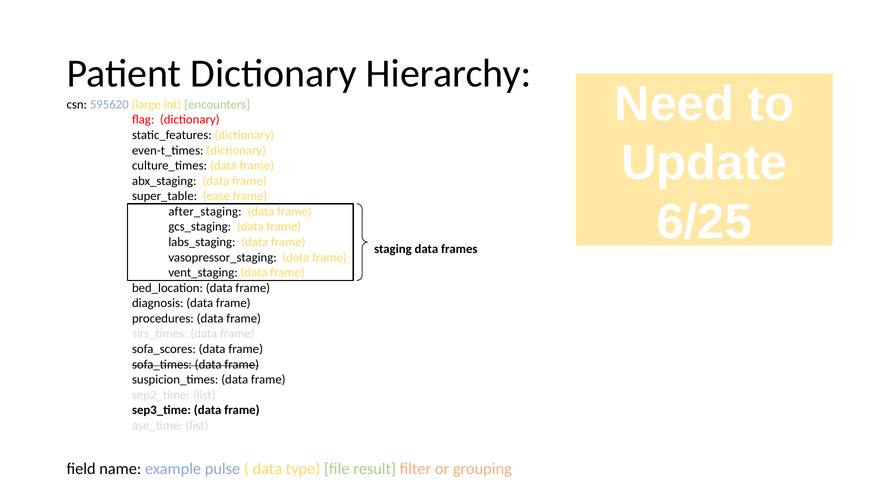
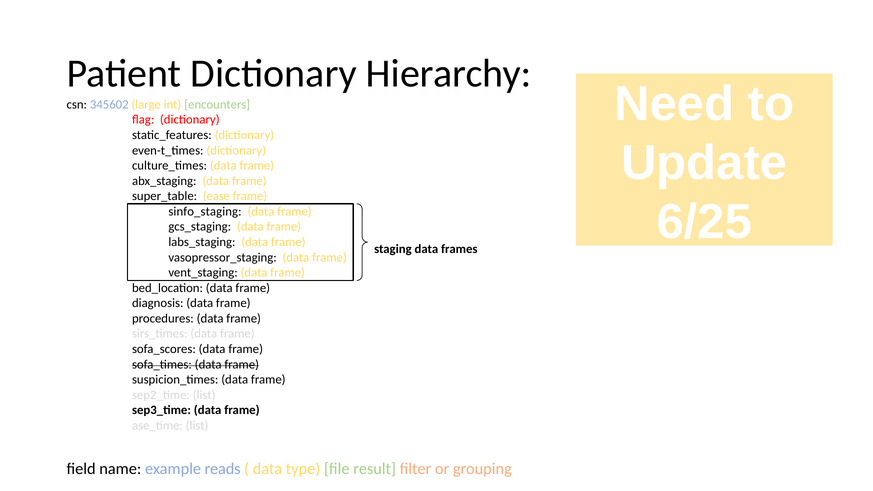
595620: 595620 -> 345602
after_staging: after_staging -> sinfo_staging
pulse: pulse -> reads
